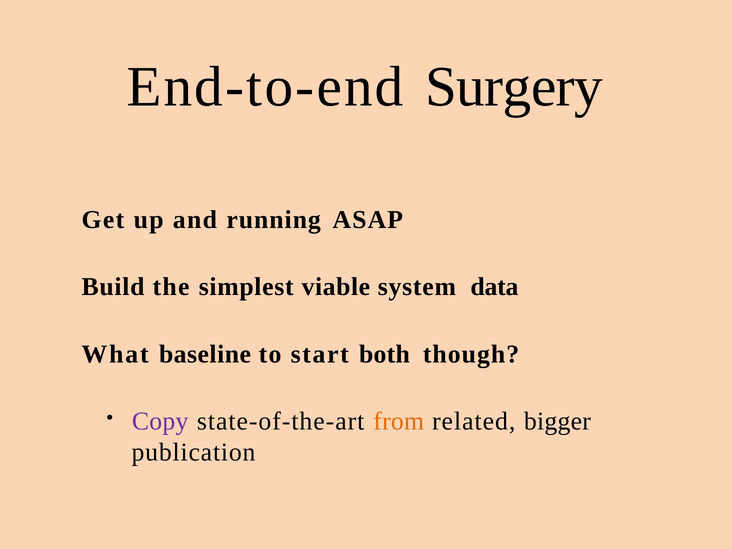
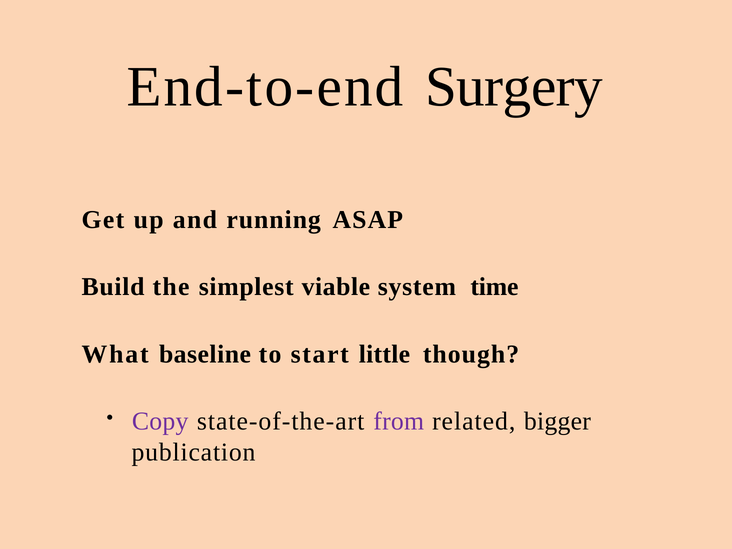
data: data -> time
both: both -> little
from colour: orange -> purple
